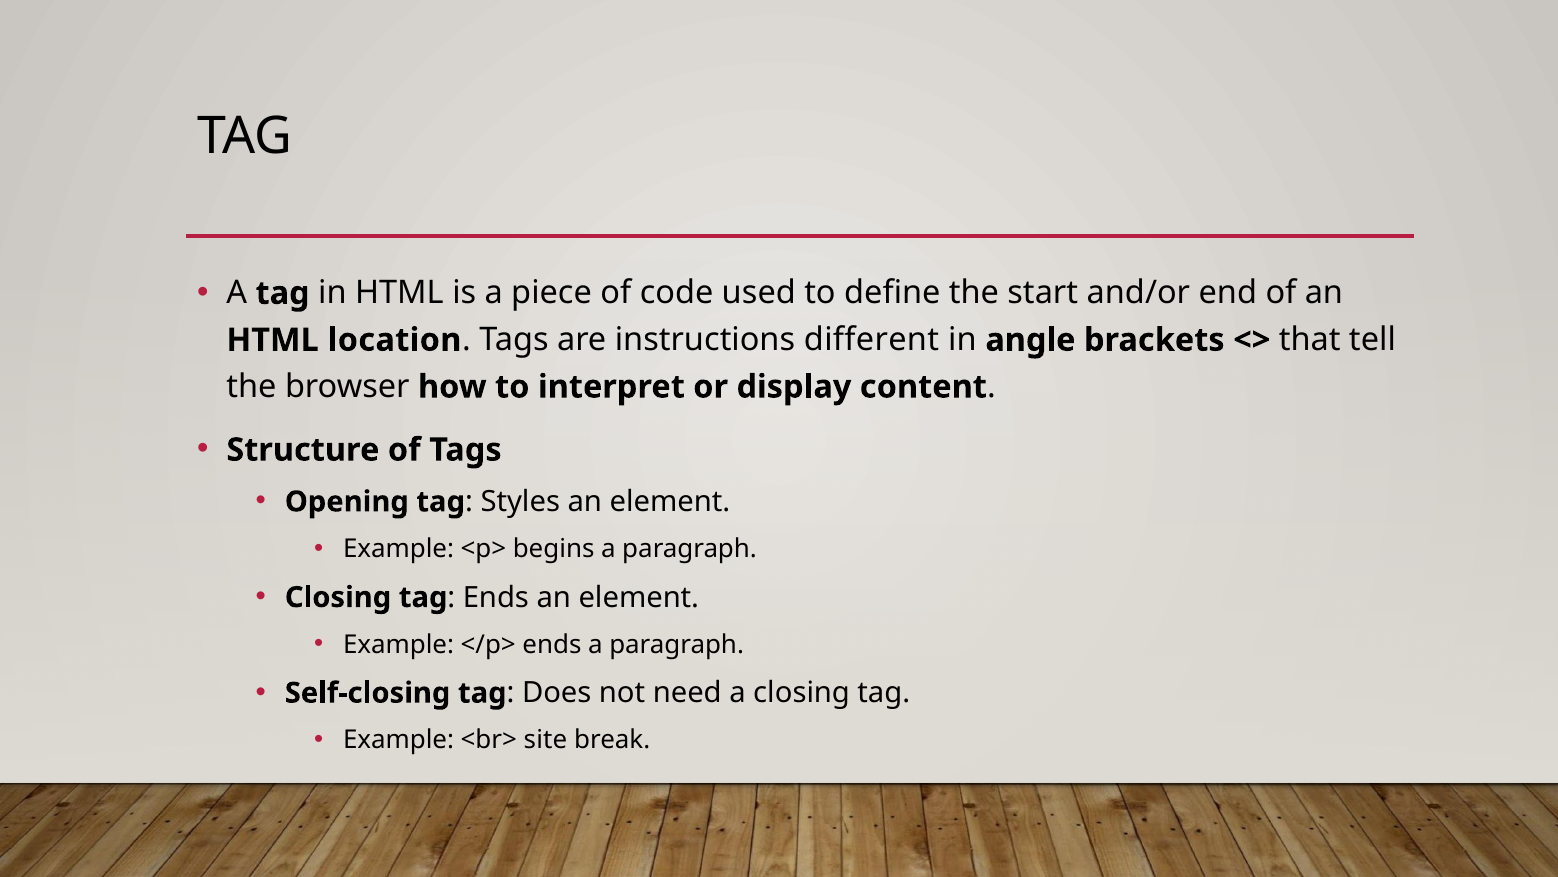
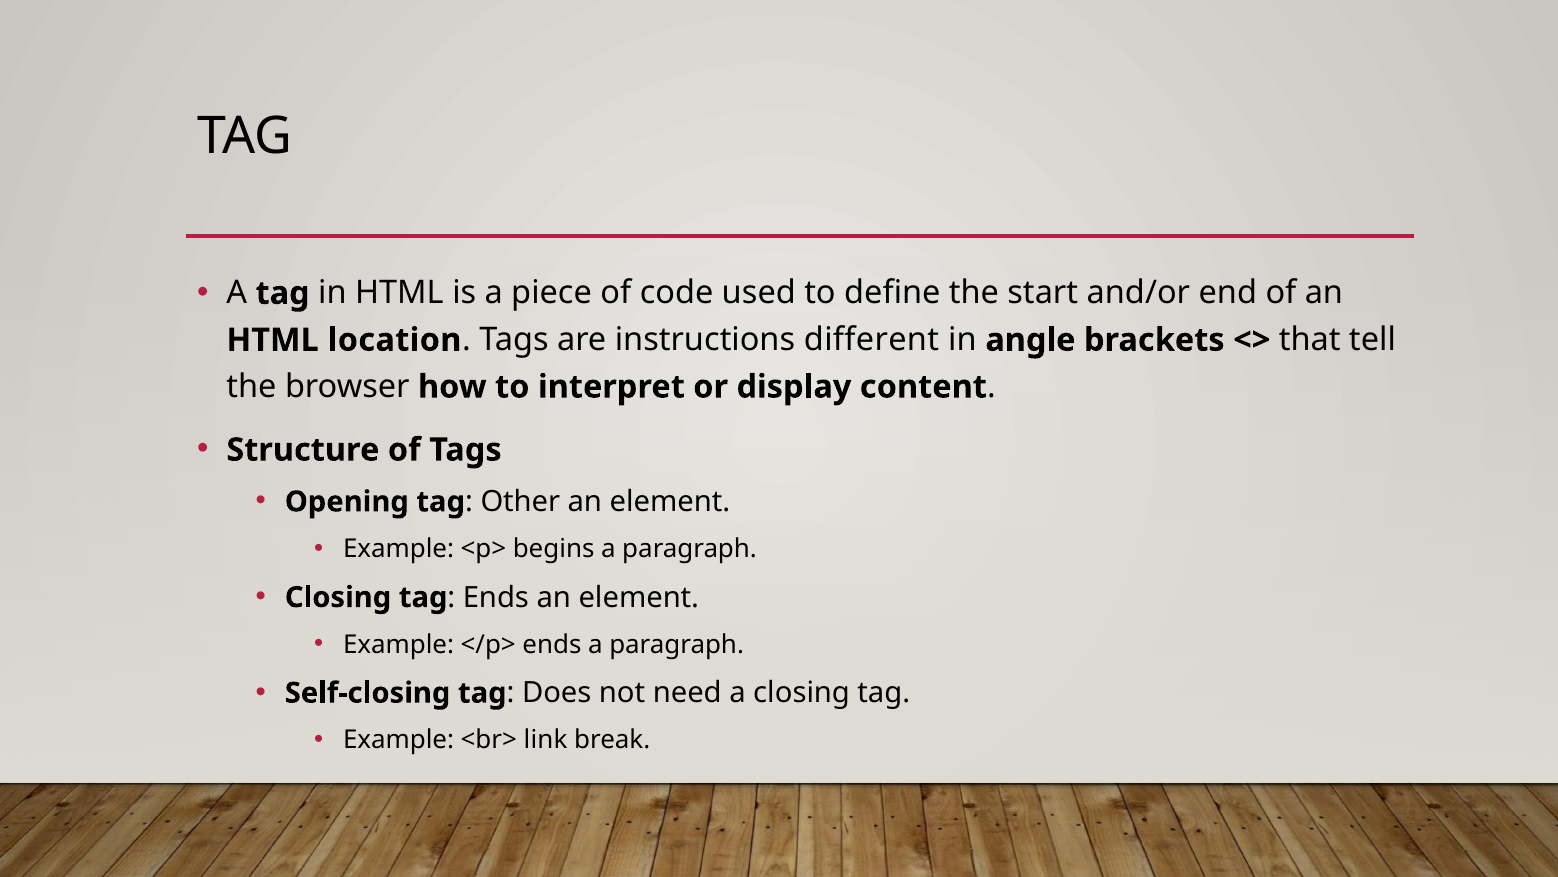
Styles: Styles -> Other
site: site -> link
